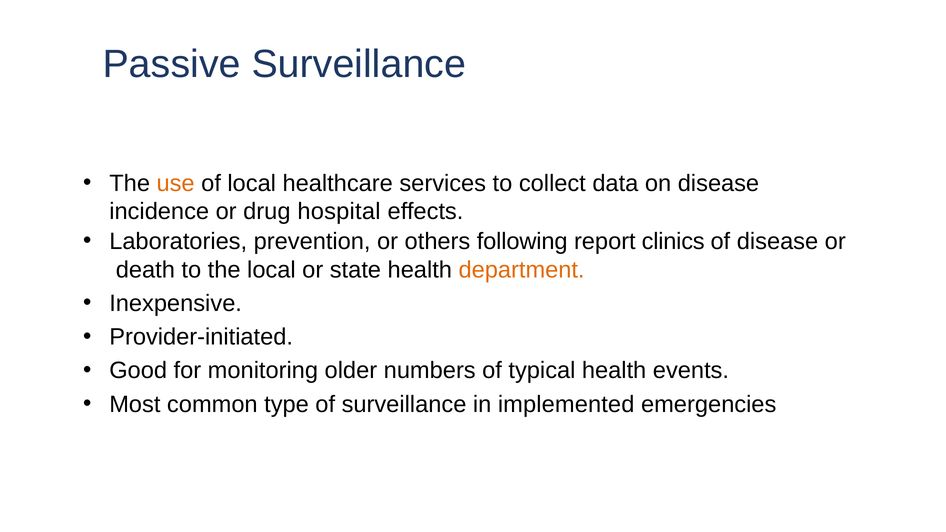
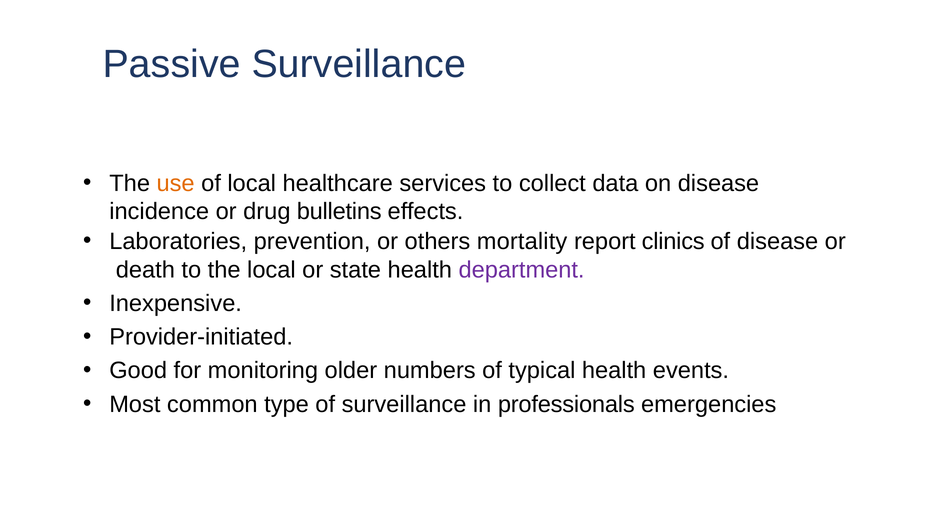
hospital: hospital -> bulletins
following: following -> mortality
department colour: orange -> purple
implemented: implemented -> professionals
